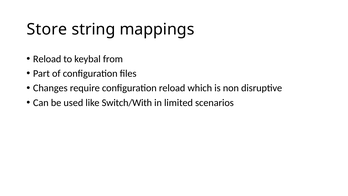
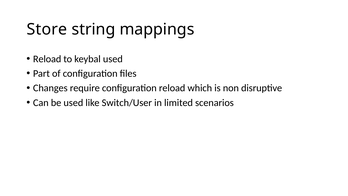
keybal from: from -> used
Switch/With: Switch/With -> Switch/User
